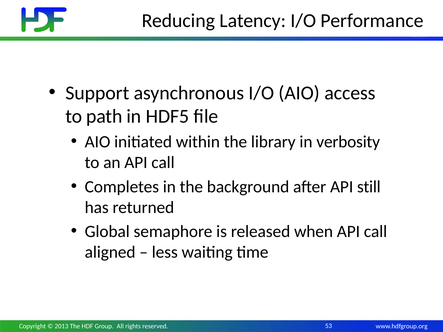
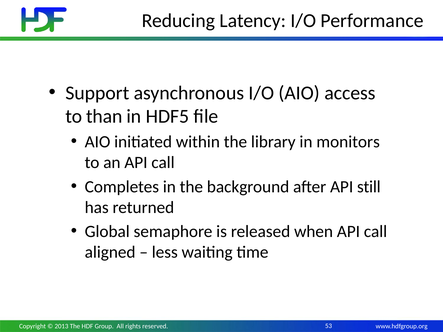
path: path -> than
verbosity: verbosity -> monitors
